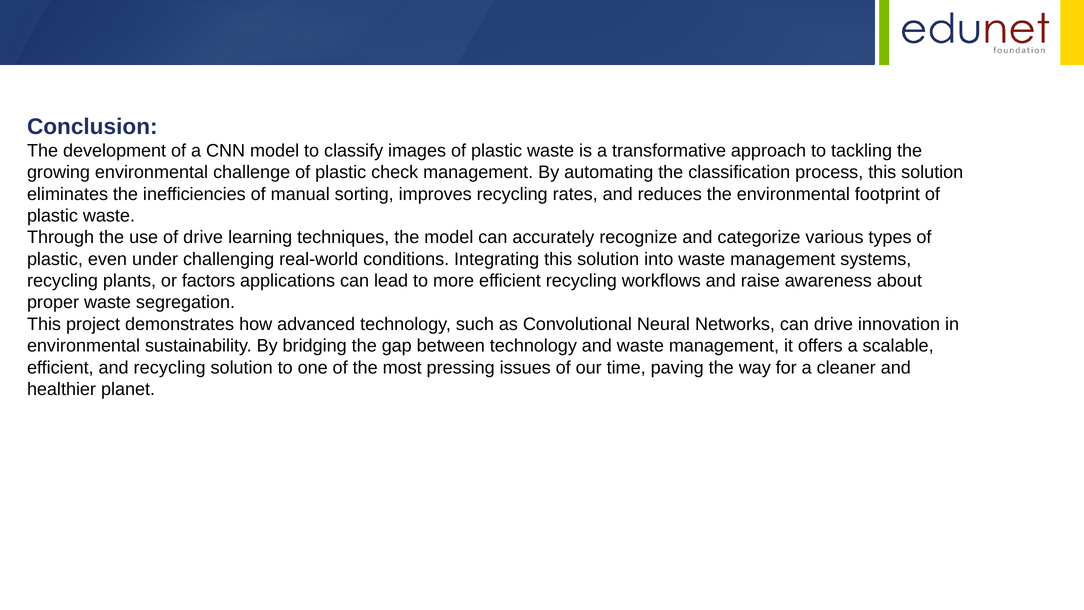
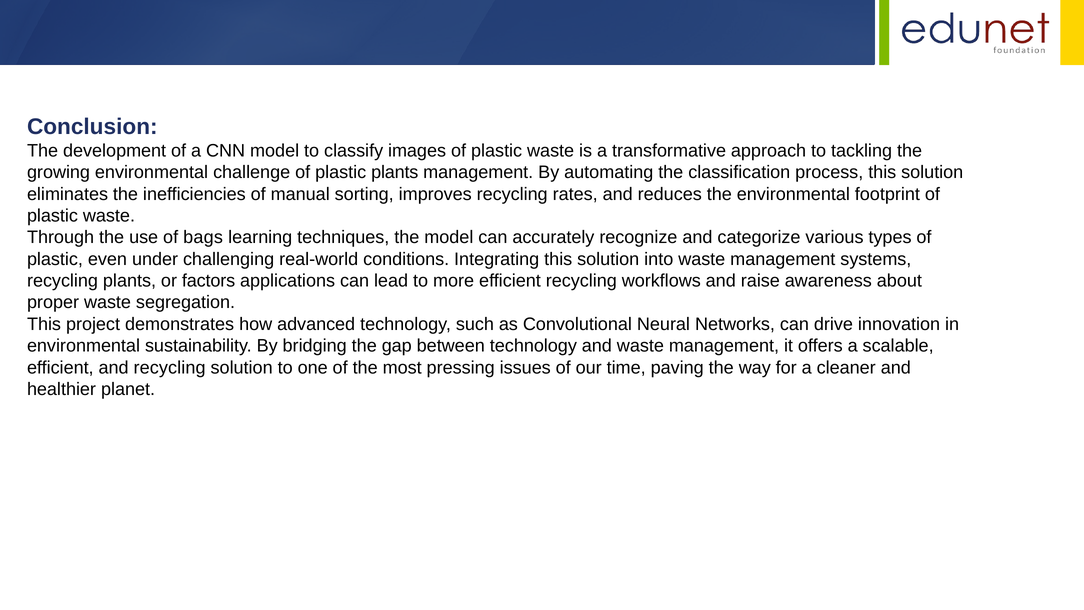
plastic check: check -> plants
of drive: drive -> bags
